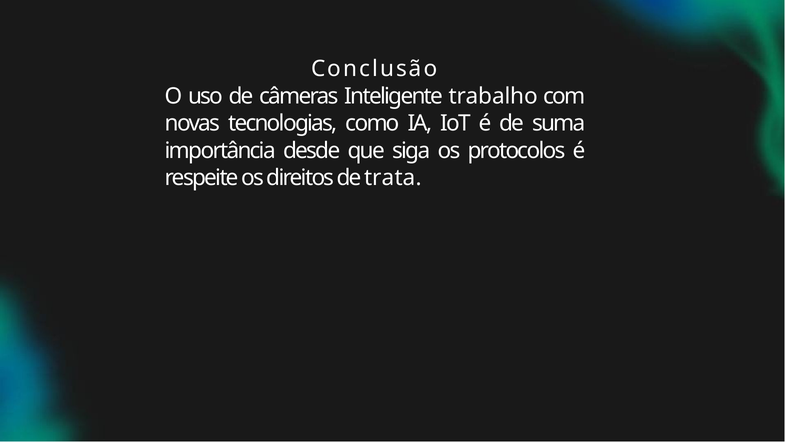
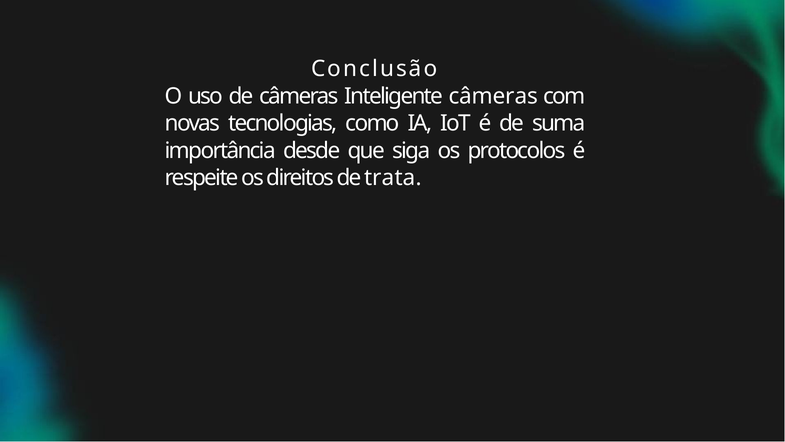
Inteligente trabalho: trabalho -> câmeras
